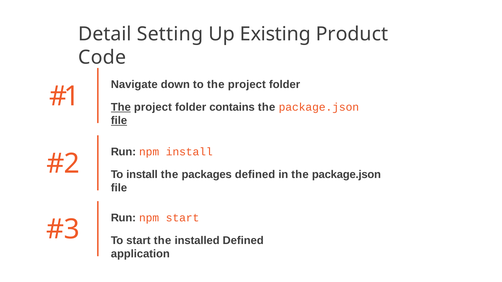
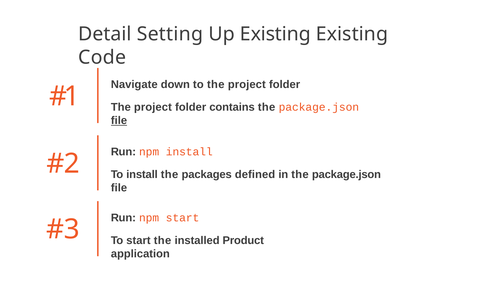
Existing Product: Product -> Existing
The at (121, 107) underline: present -> none
installed Defined: Defined -> Product
